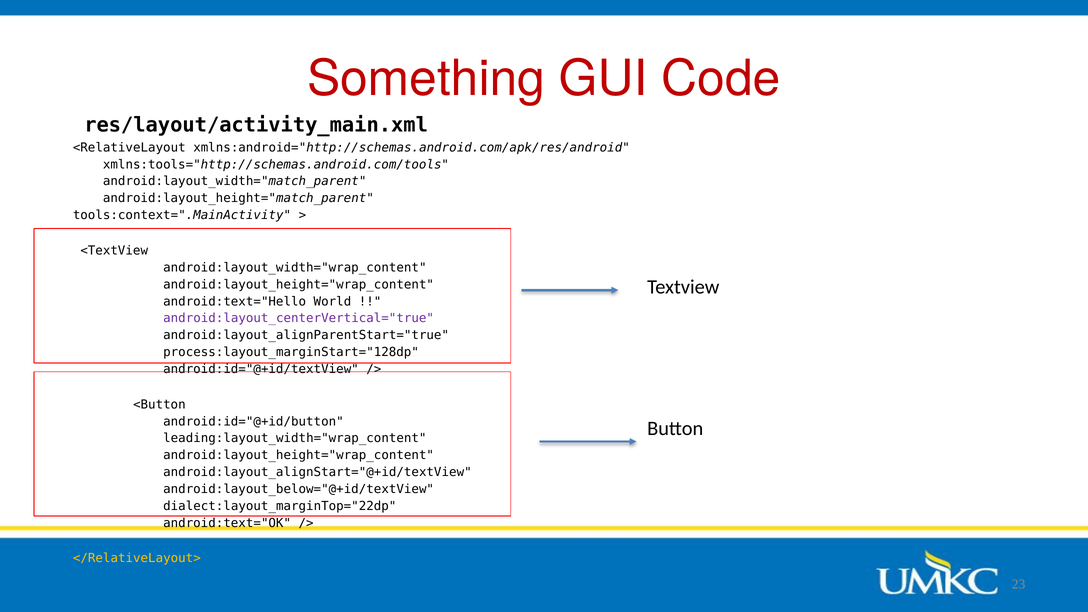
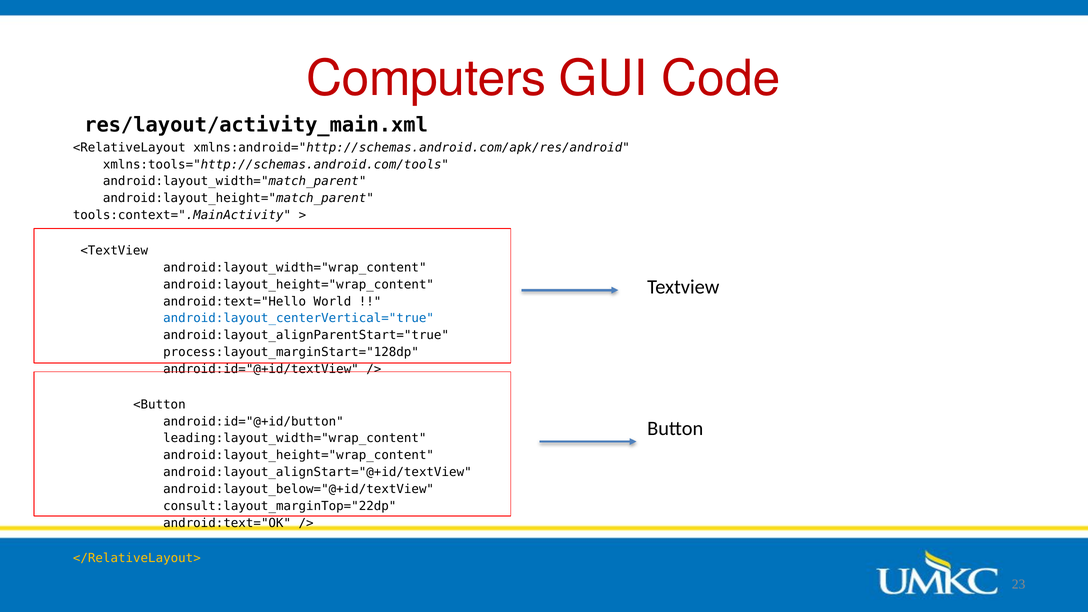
Something: Something -> Computers
android:layout_centerVertical="true colour: purple -> blue
dialect:layout_marginTop="22dp: dialect:layout_marginTop="22dp -> consult:layout_marginTop="22dp
